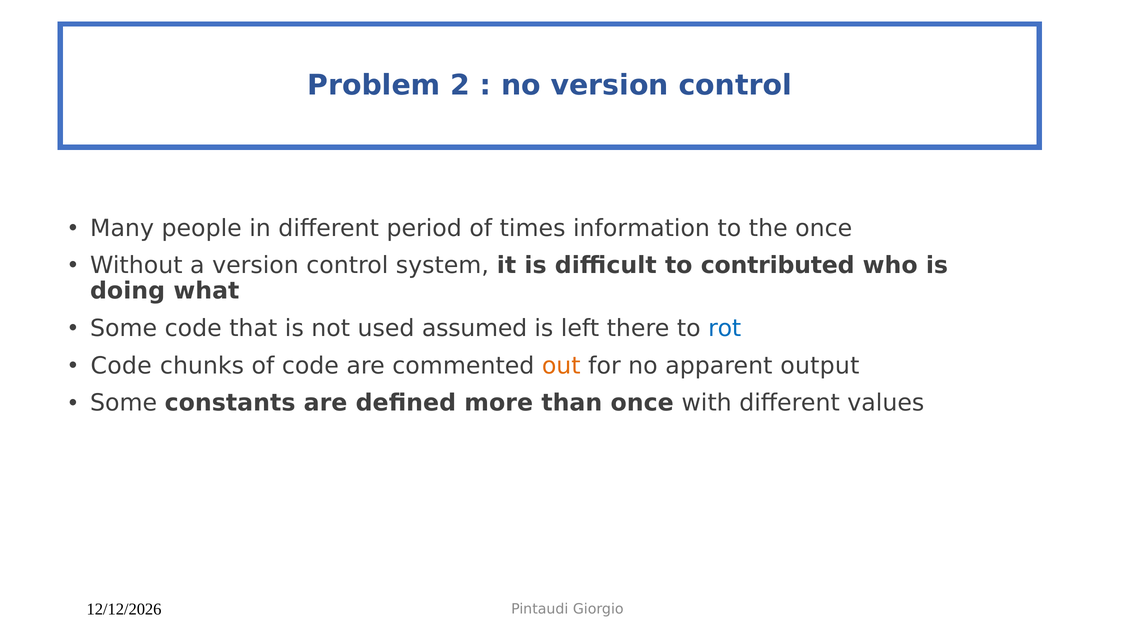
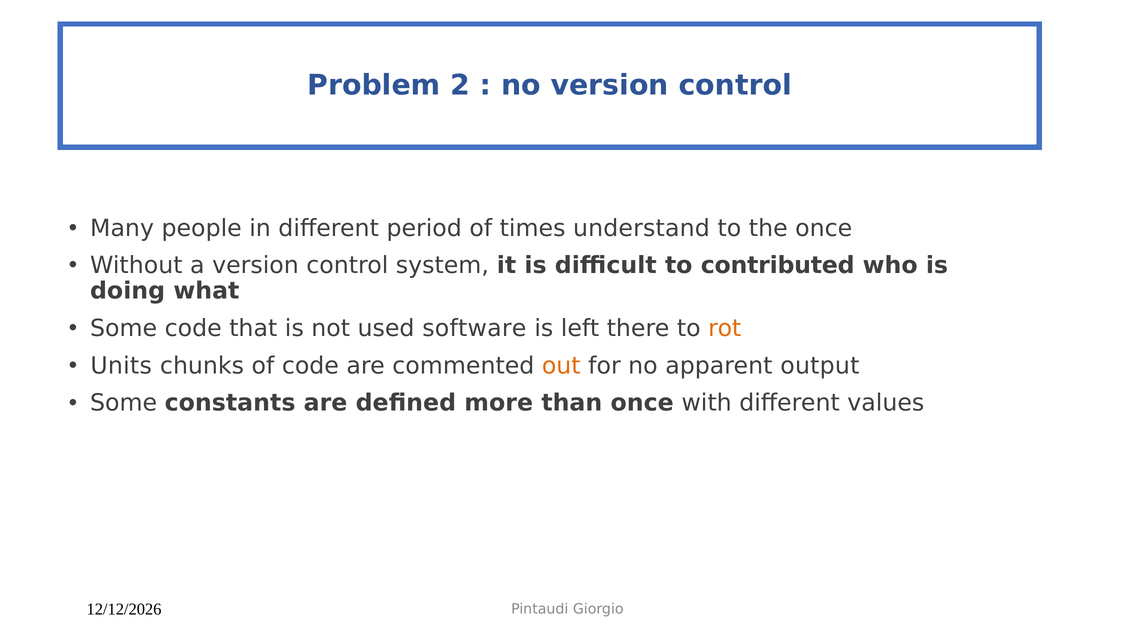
information: information -> understand
assumed: assumed -> software
rot colour: blue -> orange
Code at (121, 366): Code -> Units
